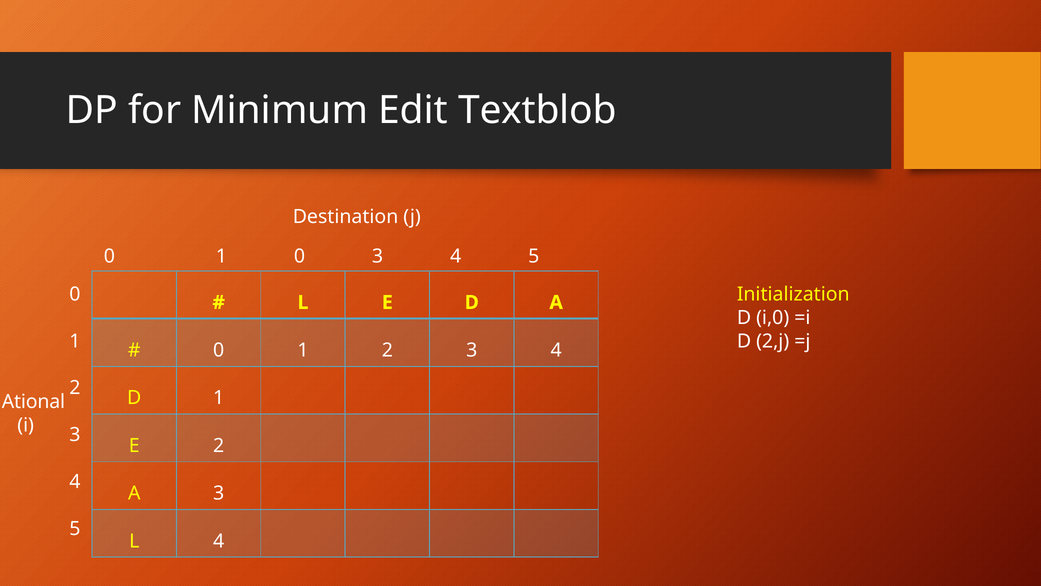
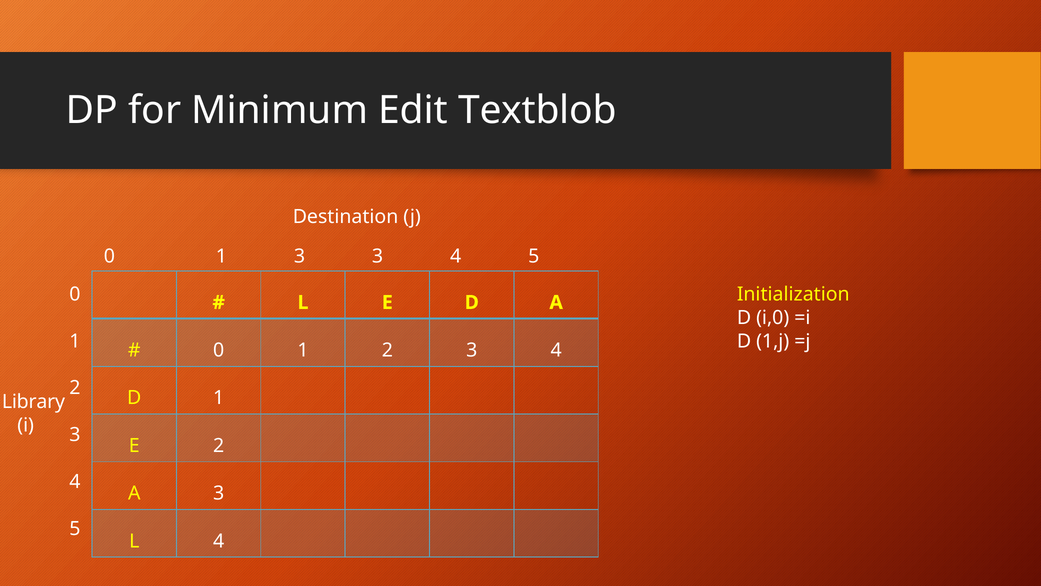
1 0: 0 -> 3
2,j: 2,j -> 1,j
Ational: Ational -> Library
